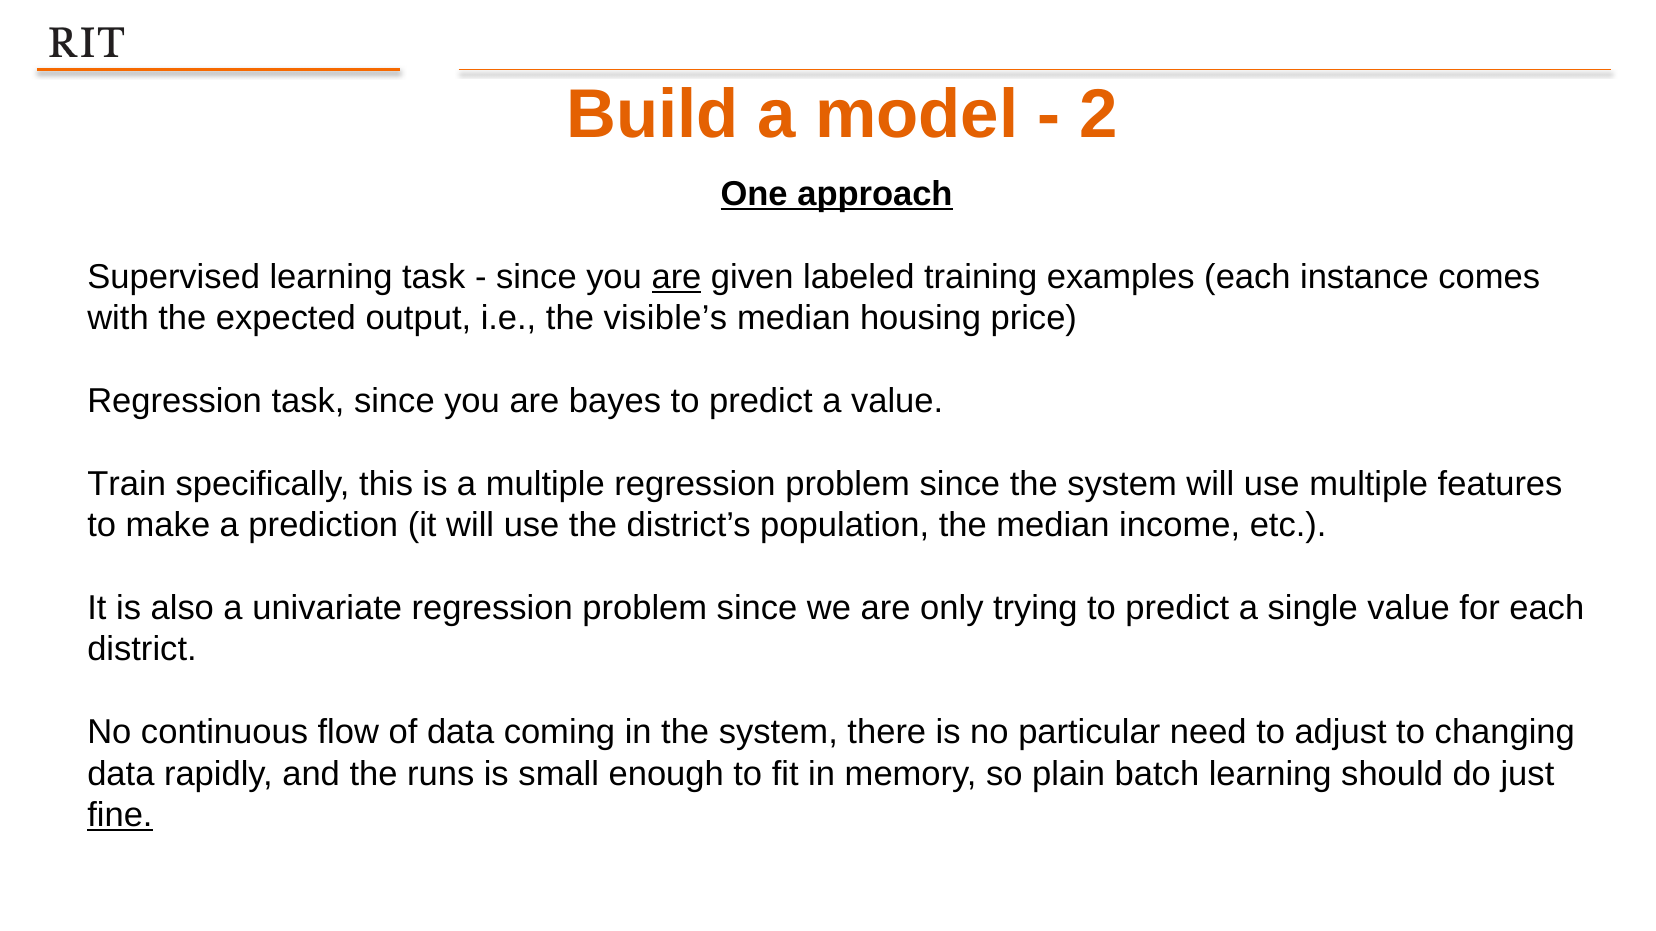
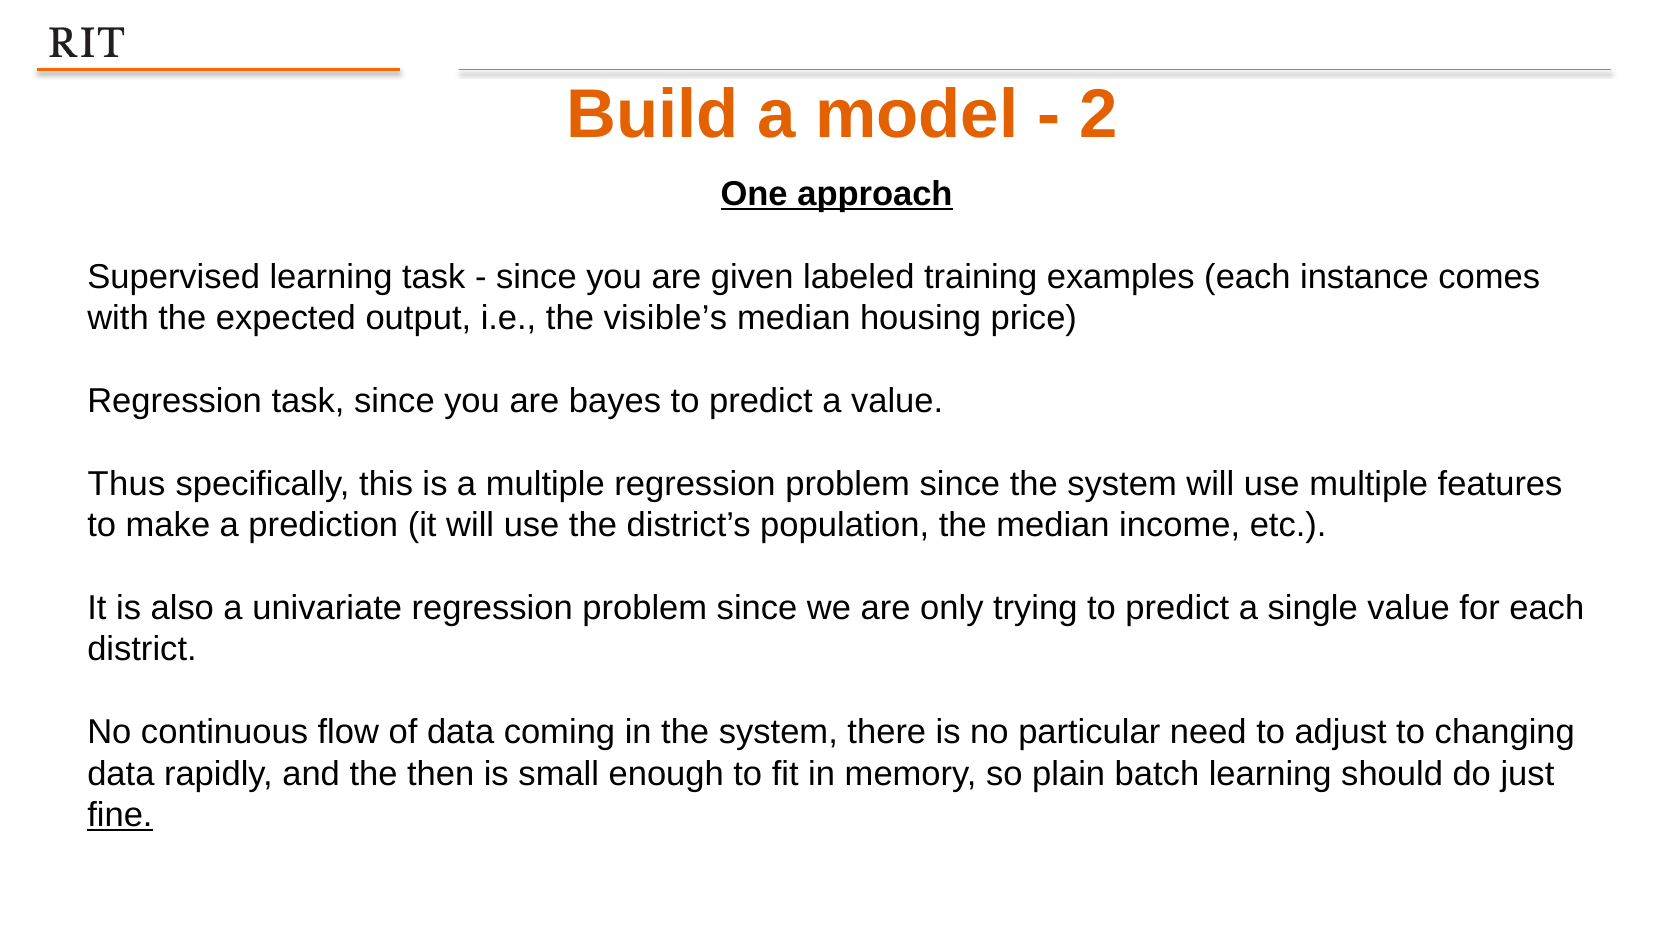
are at (677, 277) underline: present -> none
Train: Train -> Thus
runs: runs -> then
